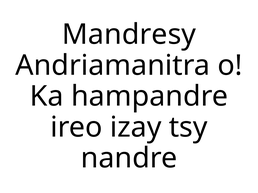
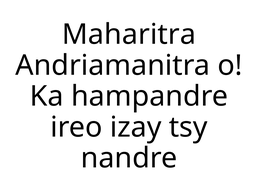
Mandresy: Mandresy -> Maharitra
